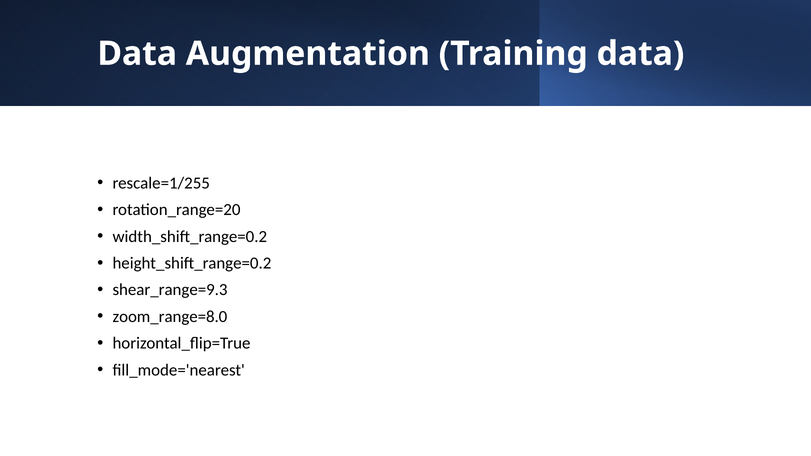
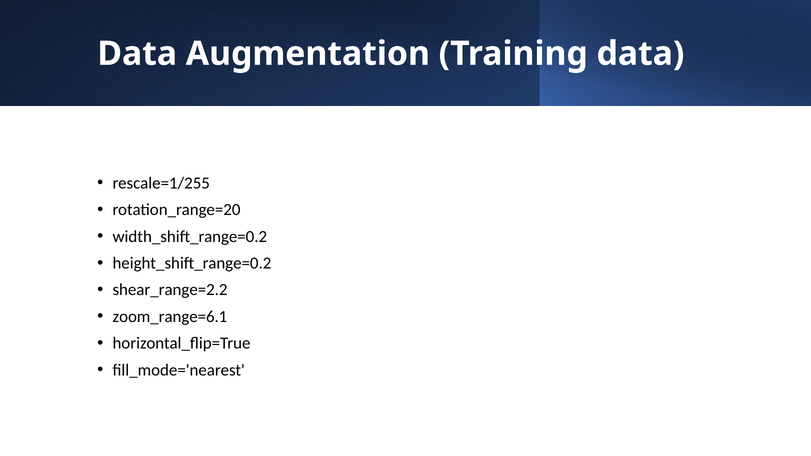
shear_range=9.3: shear_range=9.3 -> shear_range=2.2
zoom_range=8.0: zoom_range=8.0 -> zoom_range=6.1
